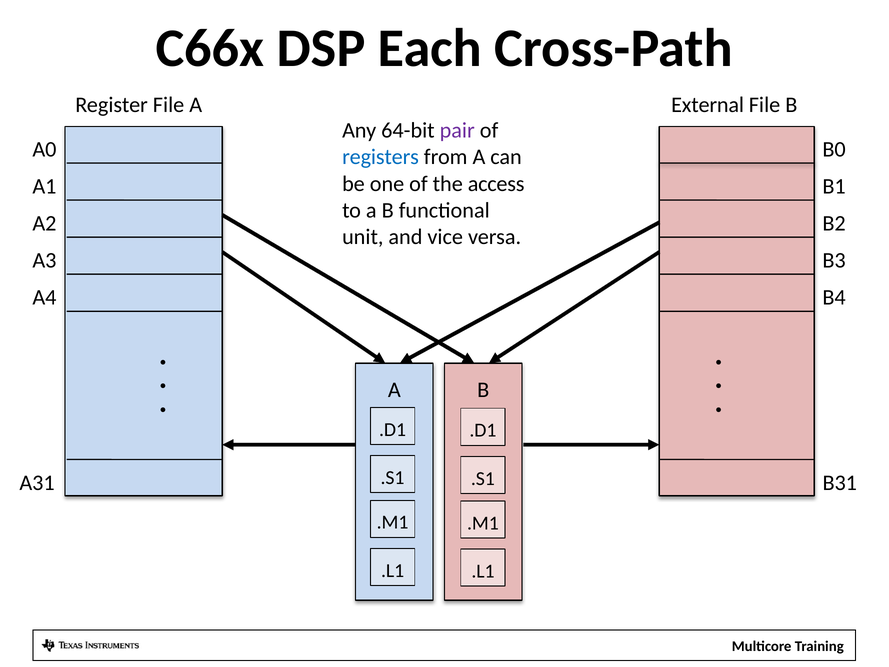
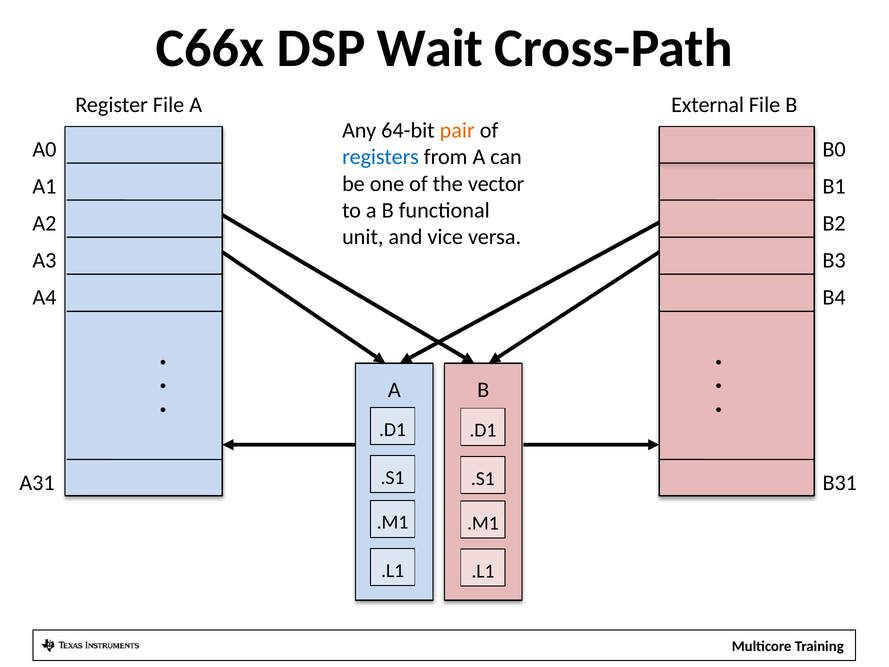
Each: Each -> Wait
pair colour: purple -> orange
access: access -> vector
